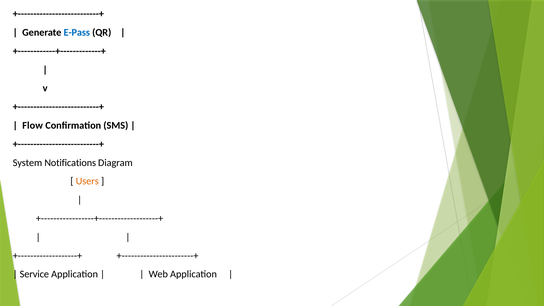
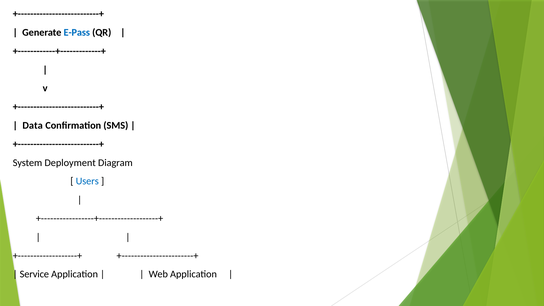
Flow: Flow -> Data
Notifications: Notifications -> Deployment
Users colour: orange -> blue
